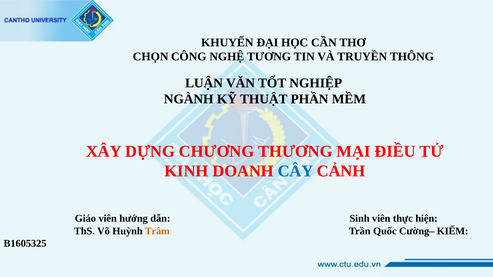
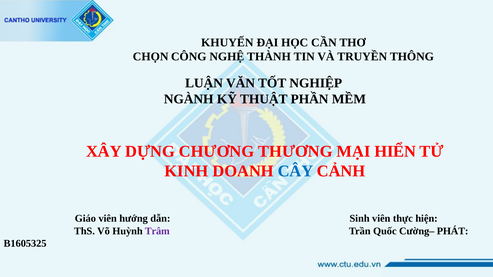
TƯƠNG: TƯƠNG -> THÀNH
ĐIỀU: ĐIỀU -> HIỂN
Trâm colour: orange -> purple
KIẾM: KIẾM -> PHÁT
